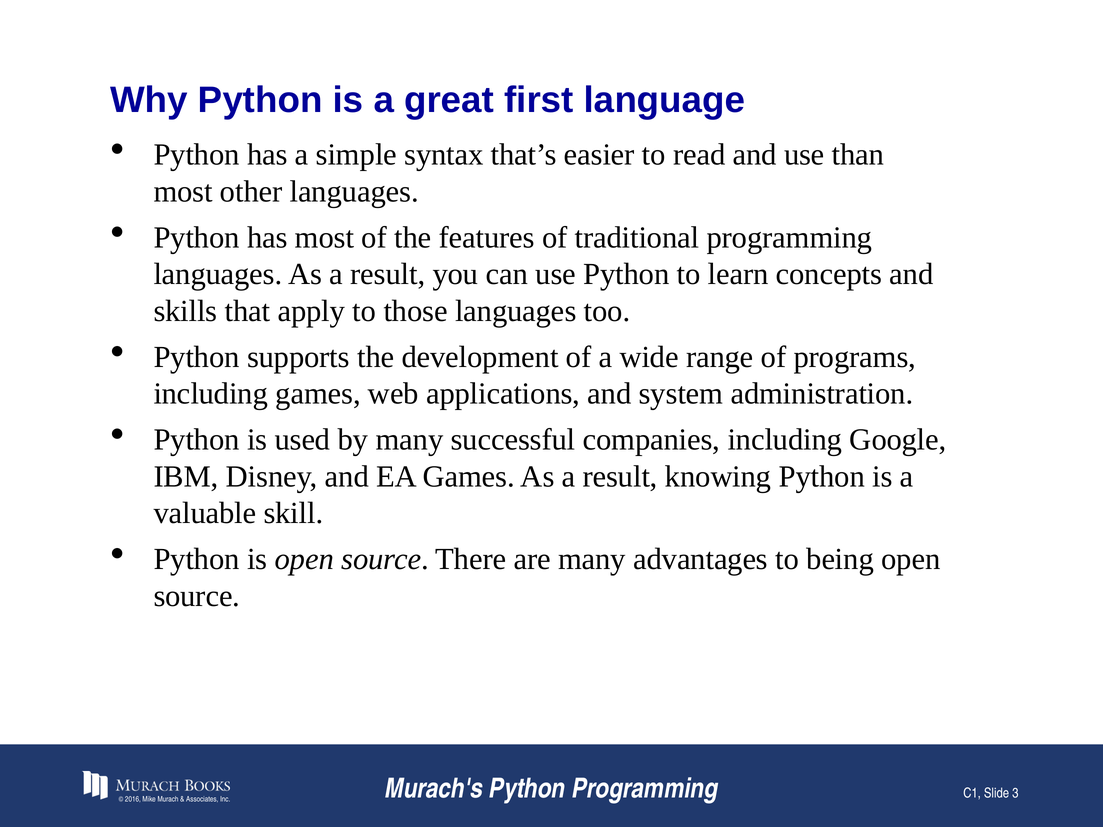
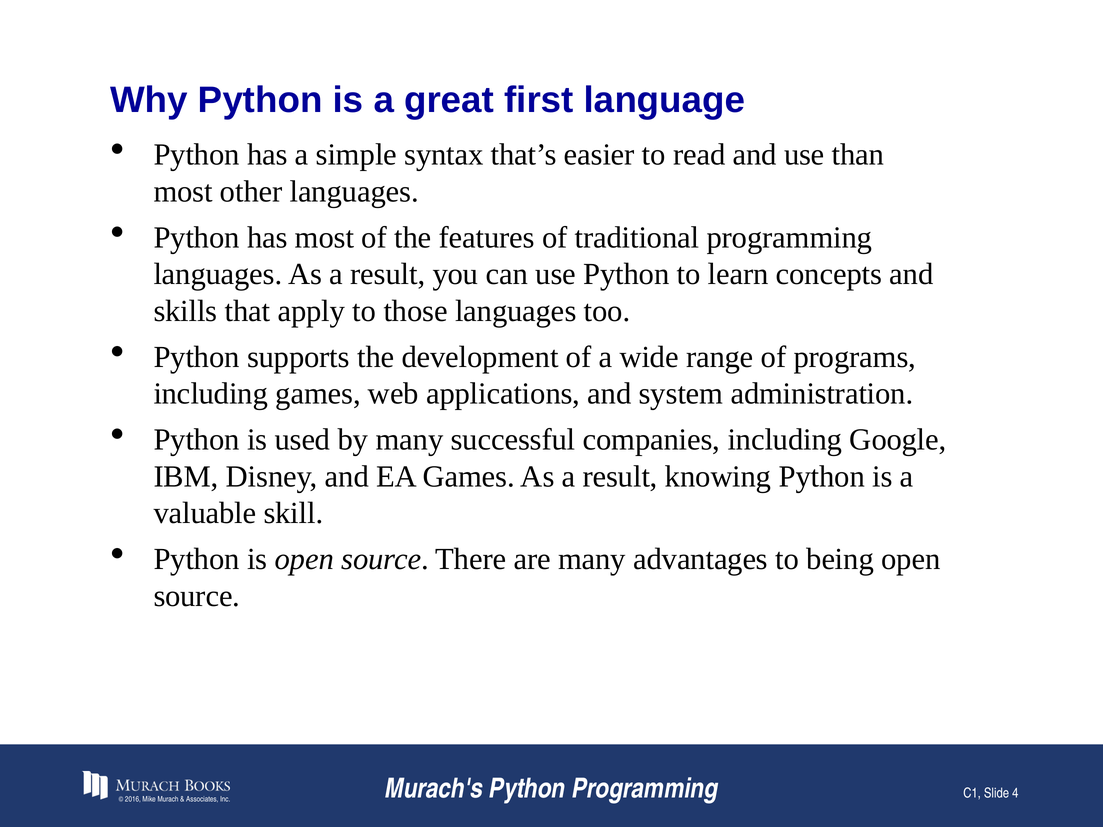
3: 3 -> 4
